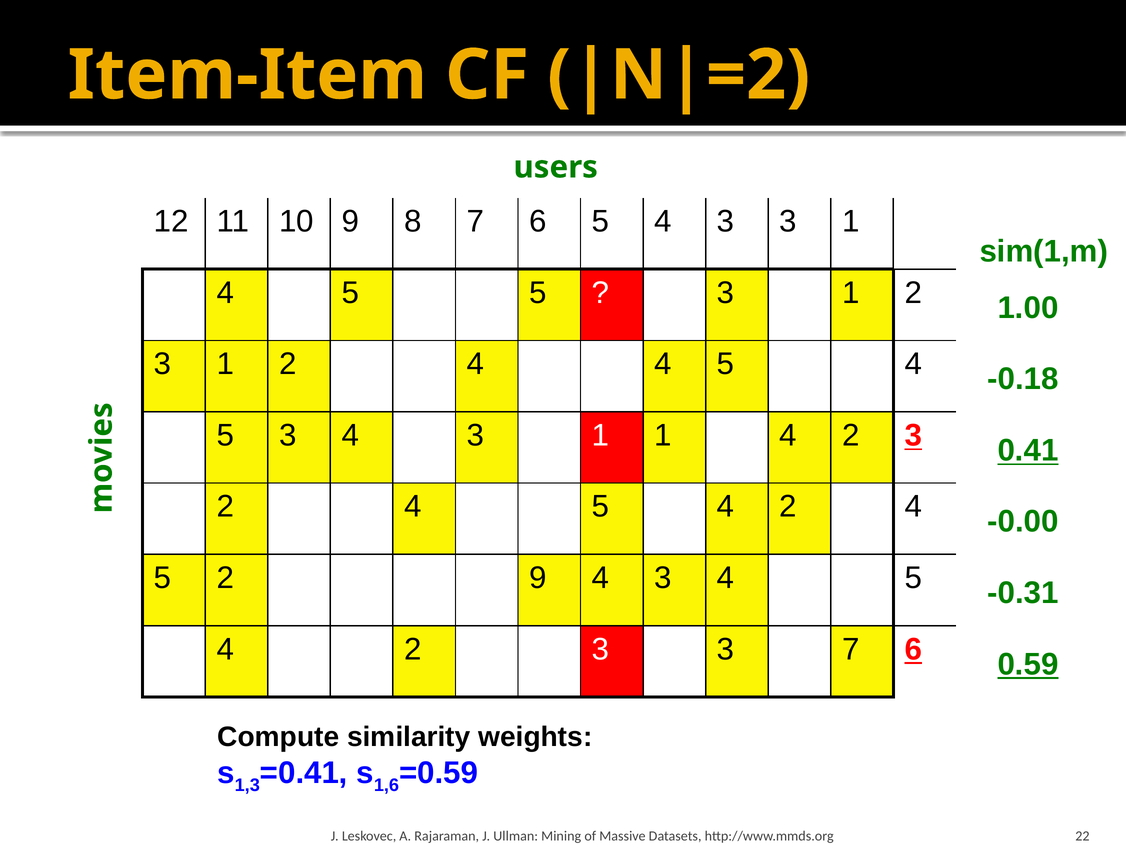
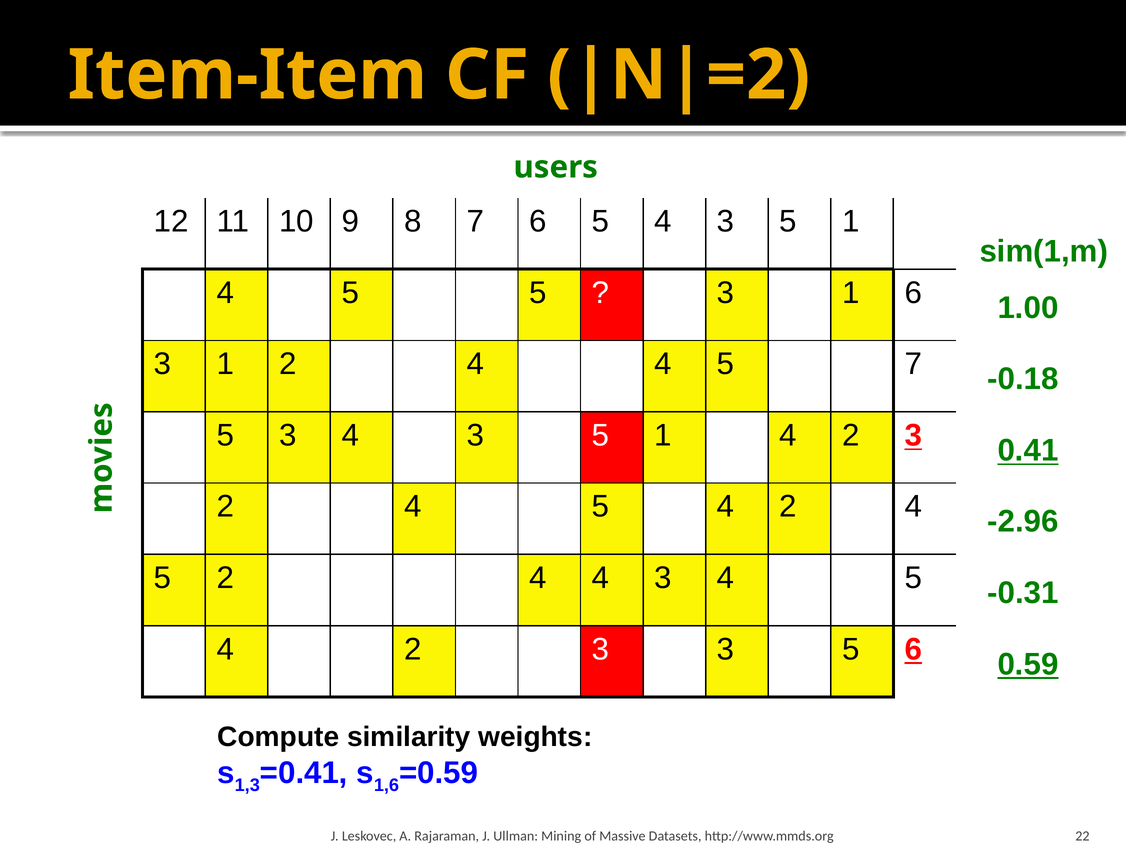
5 4 3 3: 3 -> 5
2 at (913, 293): 2 -> 6
4 4 5 4: 4 -> 7
3 4 3 1: 1 -> 5
-0.00: -0.00 -> -2.96
5 2 9: 9 -> 4
3 3 7: 7 -> 5
